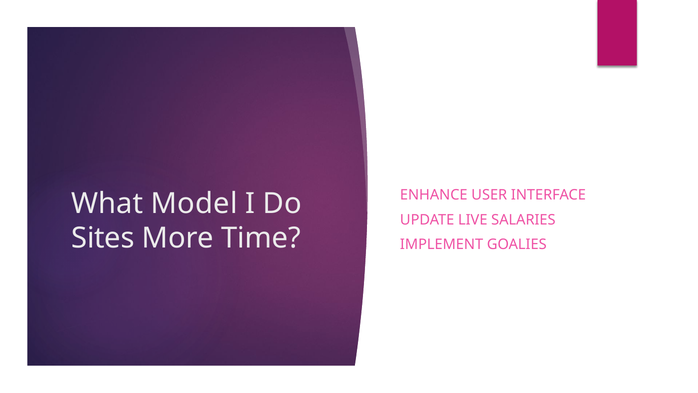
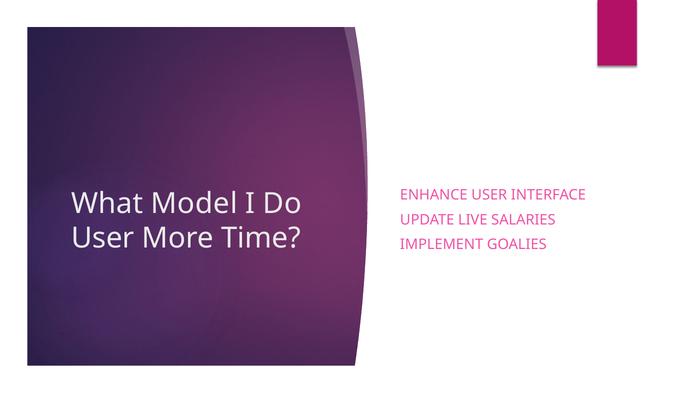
Sites at (103, 238): Sites -> User
